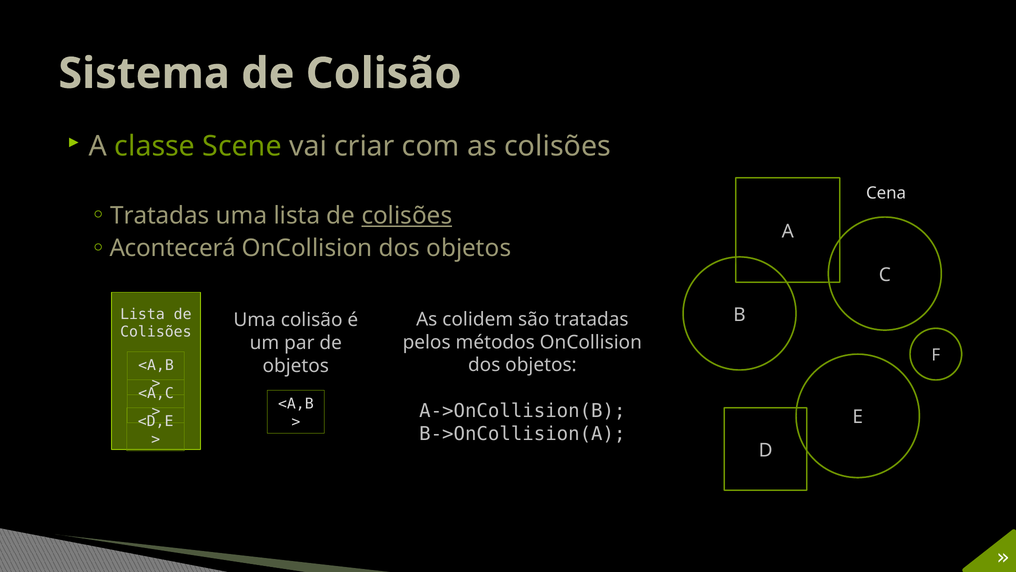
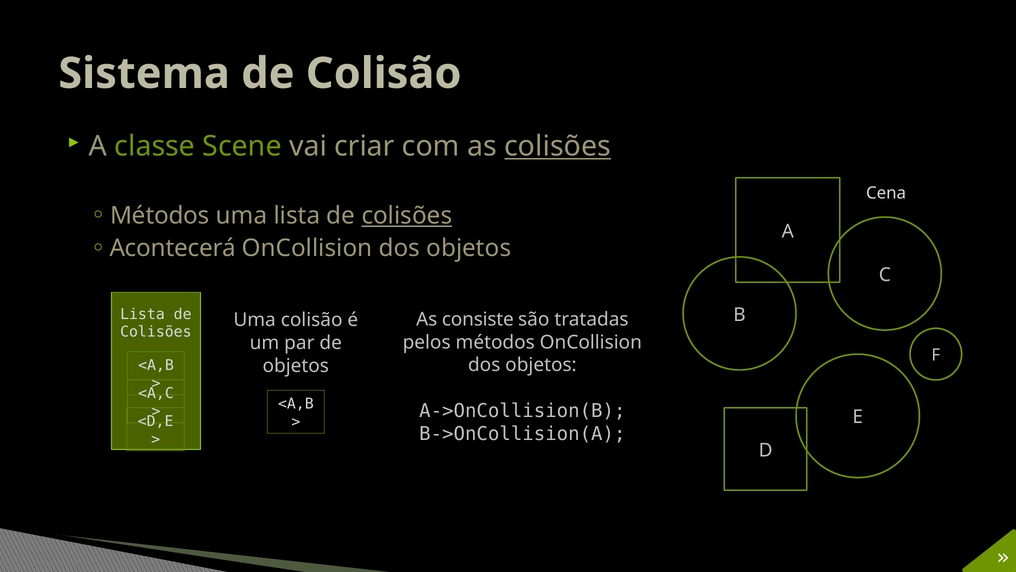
colisões at (558, 146) underline: none -> present
Tratadas at (160, 216): Tratadas -> Métodos
colidem: colidem -> consiste
